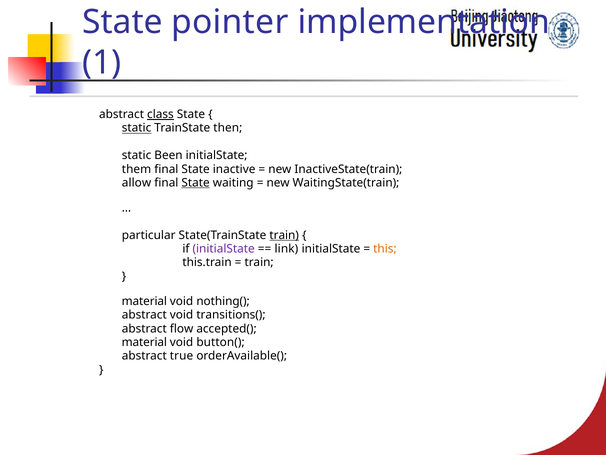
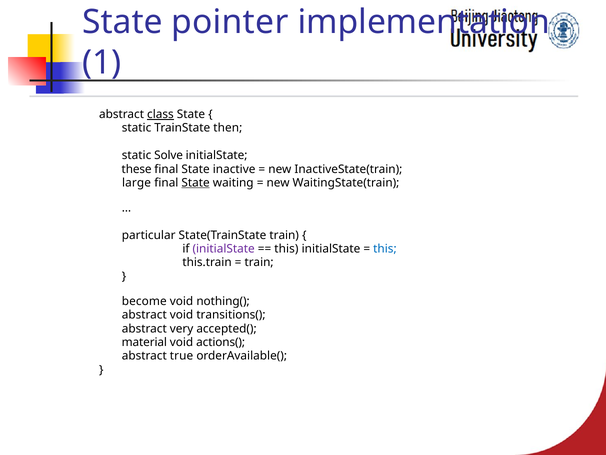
static at (137, 128) underline: present -> none
Been: Been -> Solve
them: them -> these
allow: allow -> large
train at (284, 235) underline: present -> none
link at (286, 249): link -> this
this at (385, 249) colour: orange -> blue
material at (144, 301): material -> become
flow: flow -> very
button(: button( -> actions(
